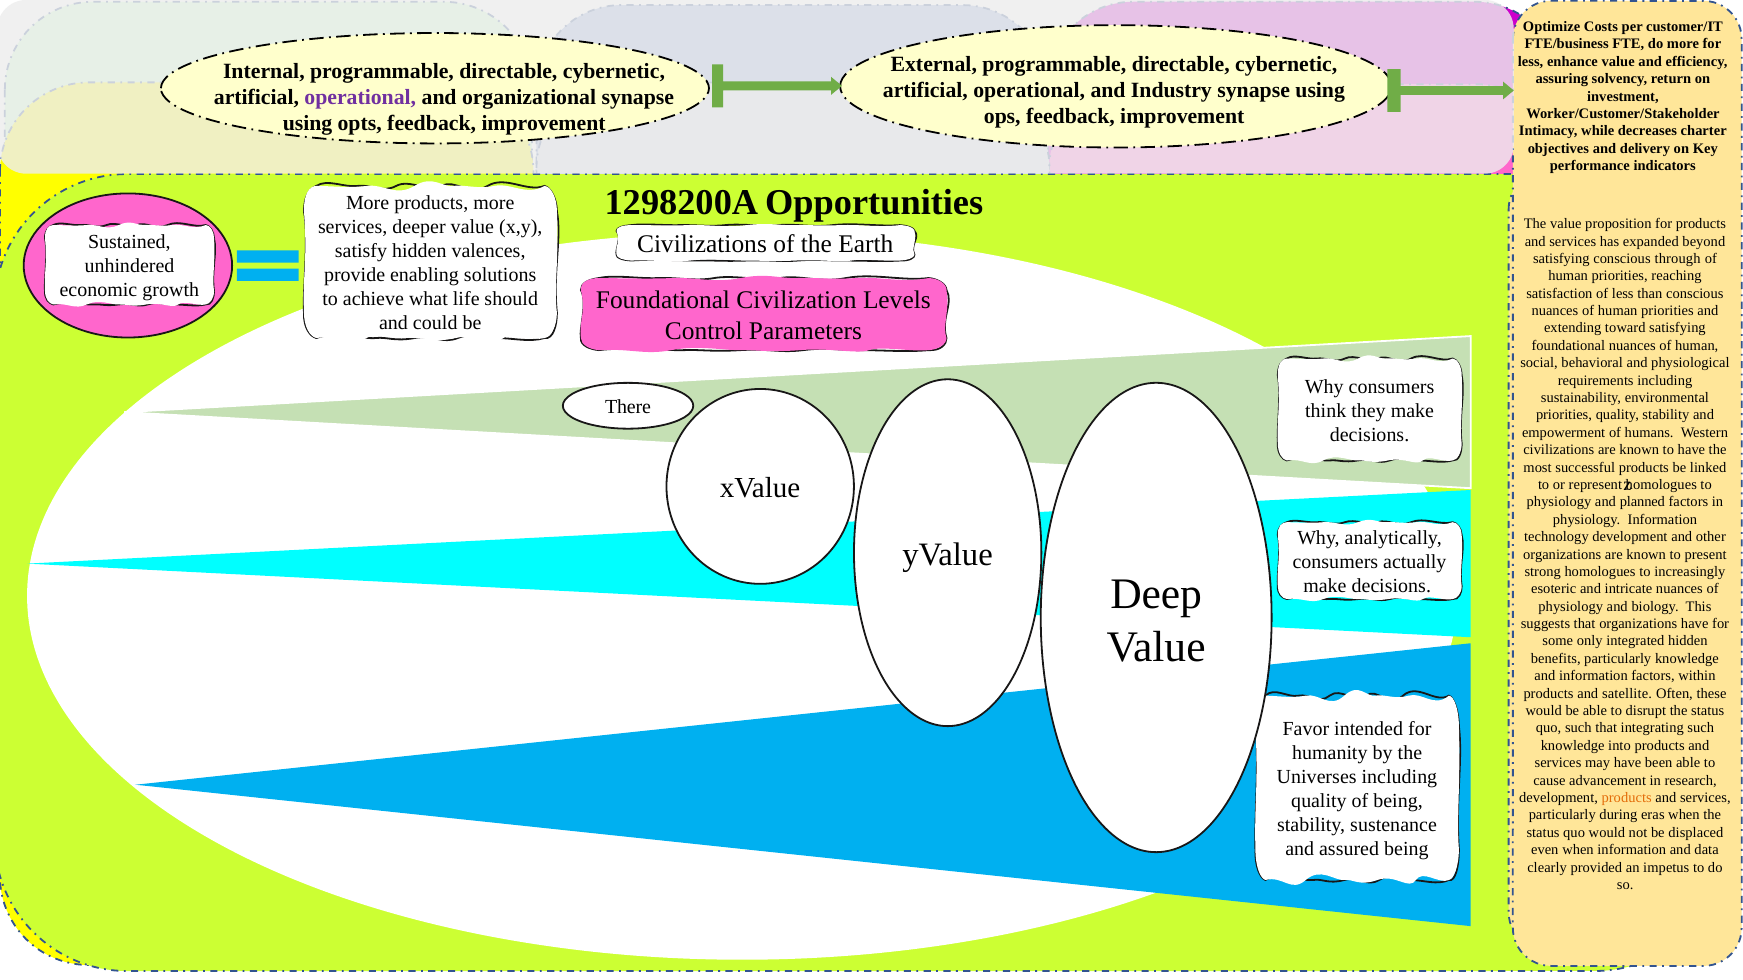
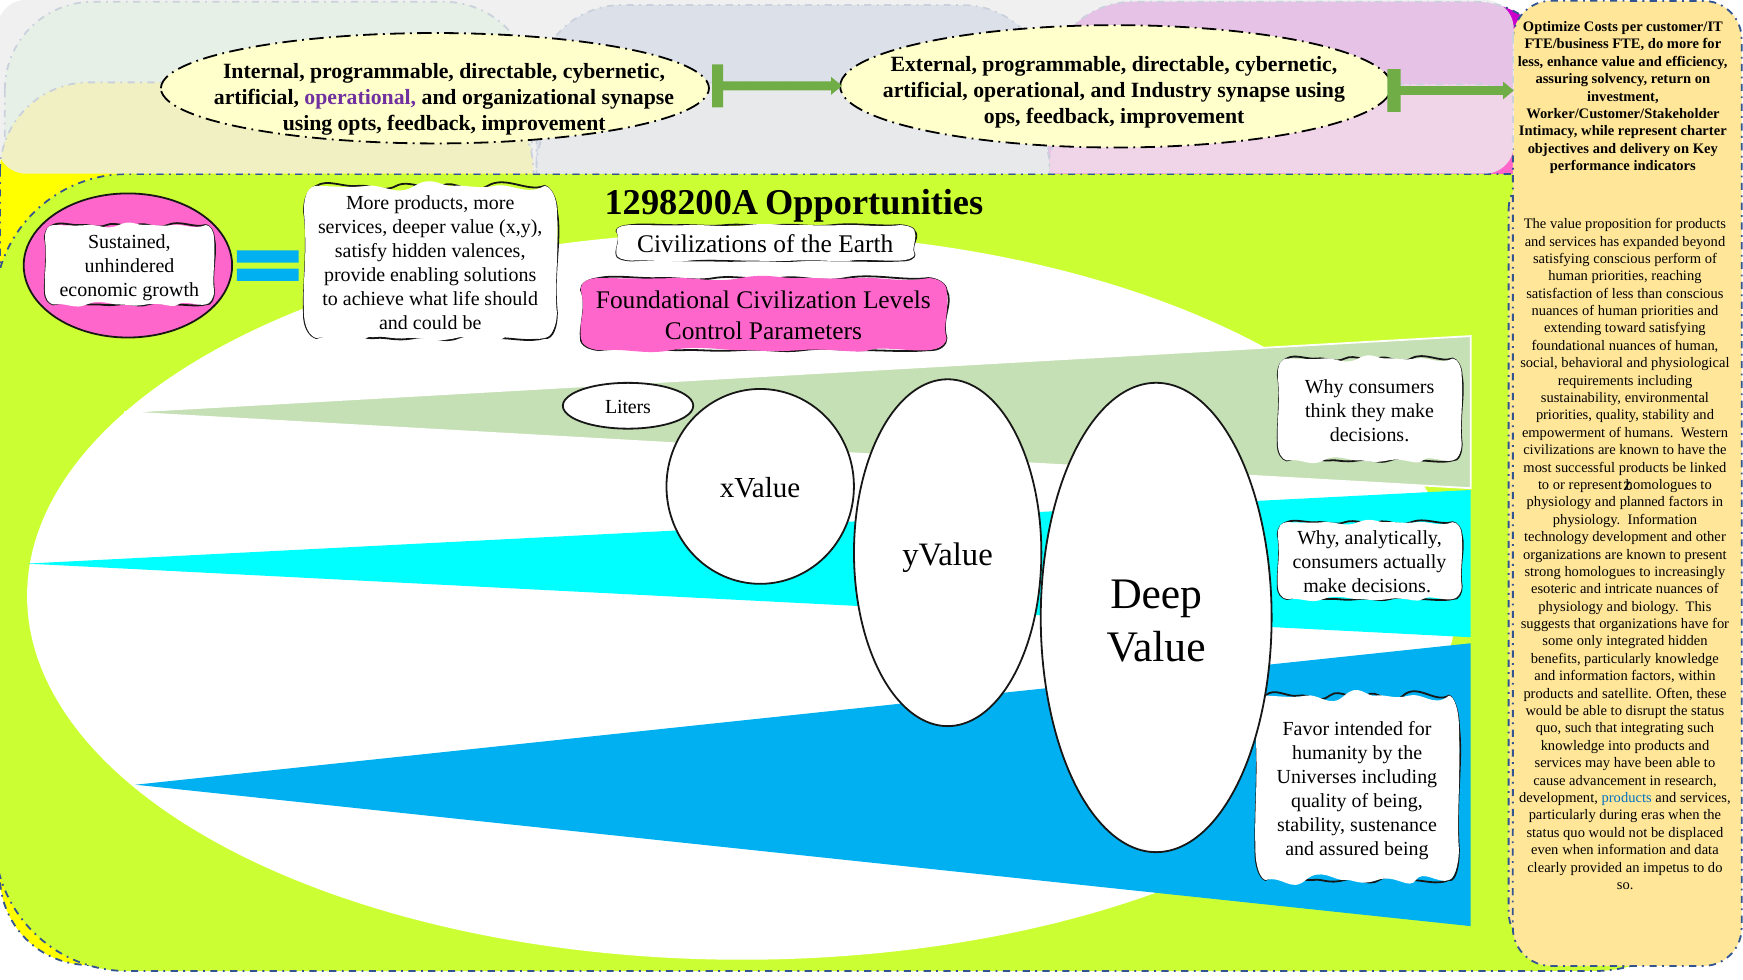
while decreases: decreases -> represent
through: through -> perform
There: There -> Liters
products at (1627, 798) colour: orange -> blue
